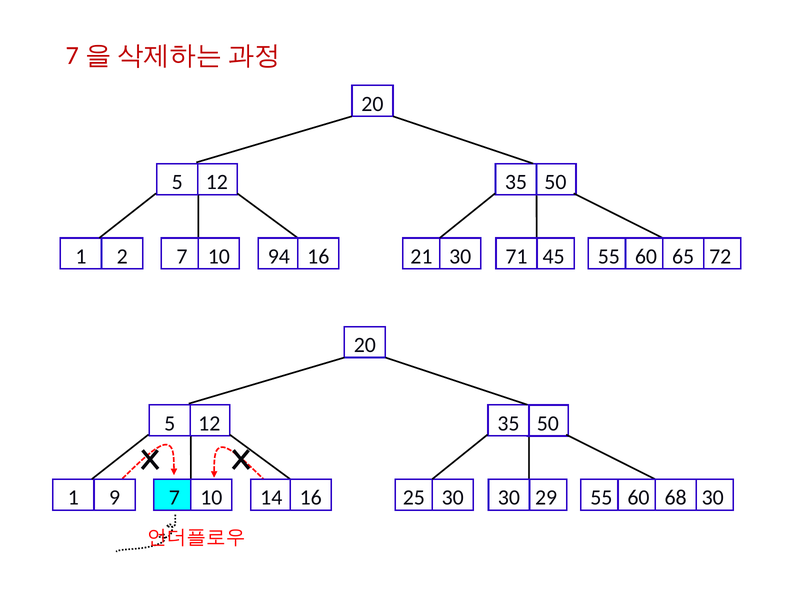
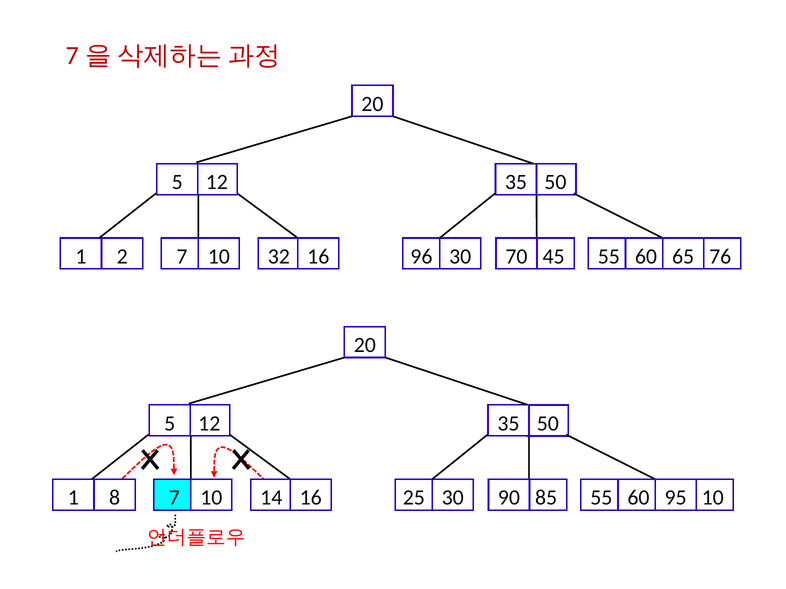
94: 94 -> 32
21: 21 -> 96
71: 71 -> 70
72: 72 -> 76
9: 9 -> 8
30 30: 30 -> 90
29: 29 -> 85
68: 68 -> 95
55 30: 30 -> 10
